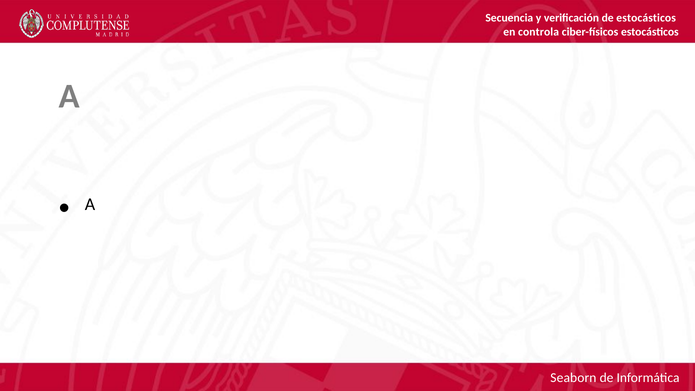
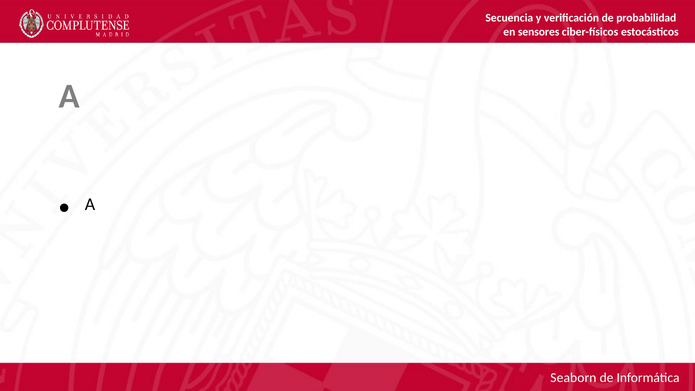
de estocásticos: estocásticos -> probabilidad
controla: controla -> sensores
